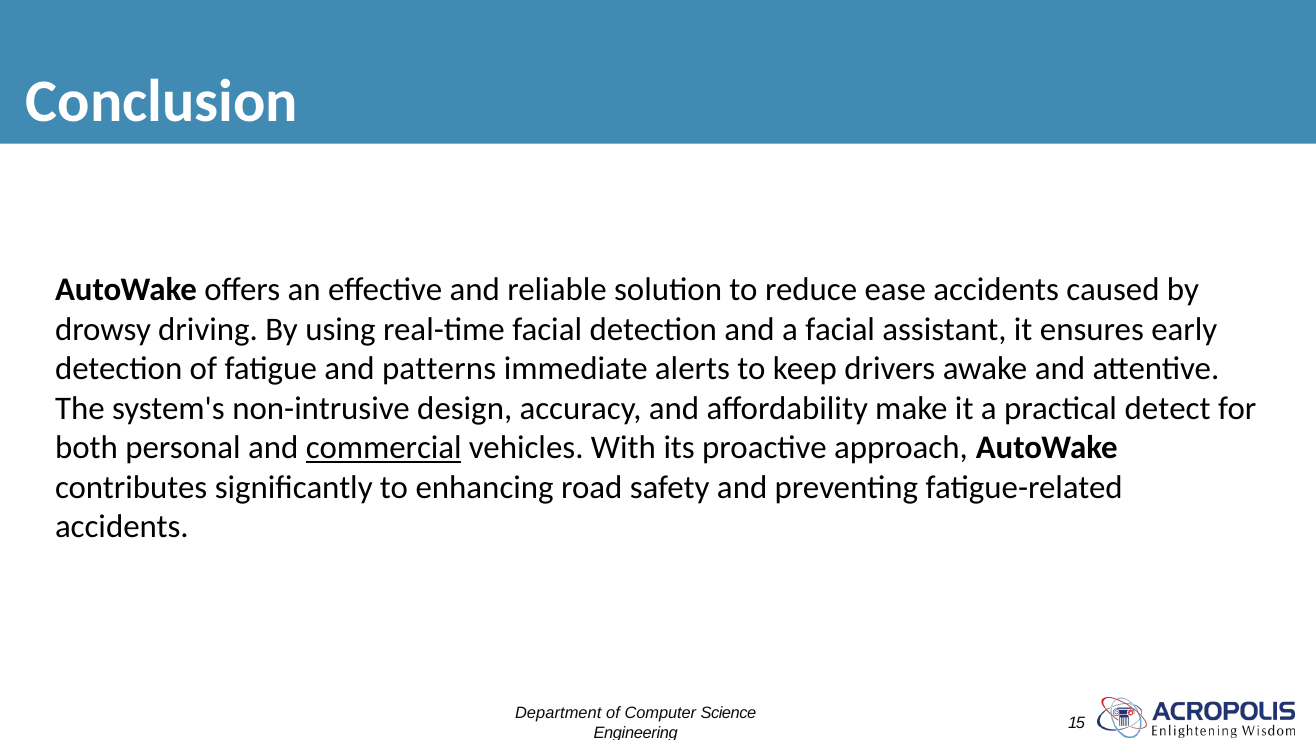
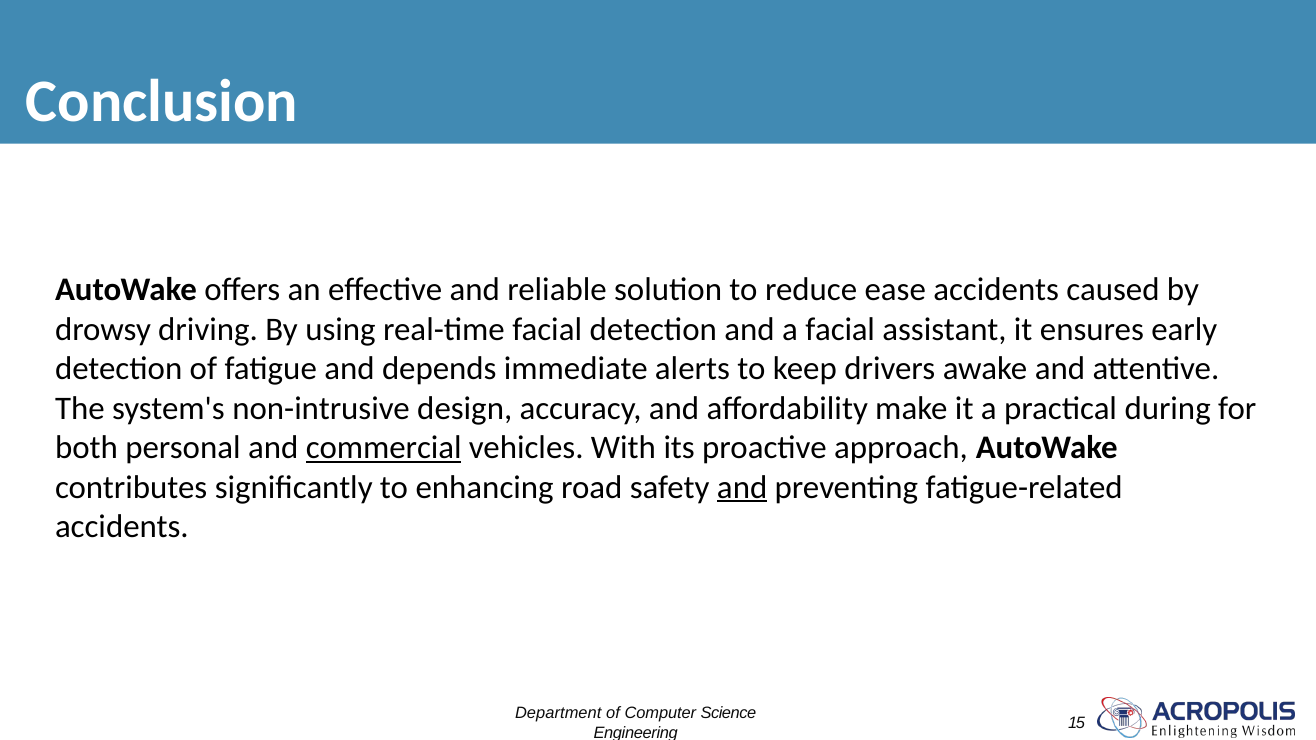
patterns: patterns -> depends
detect: detect -> during
and at (742, 487) underline: none -> present
